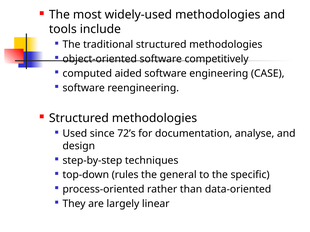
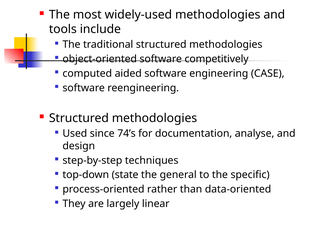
72’s: 72’s -> 74’s
rules: rules -> state
